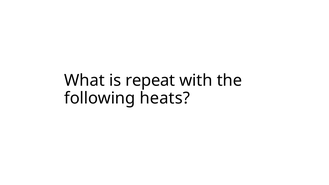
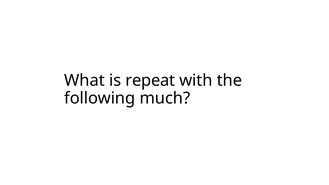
heats: heats -> much
